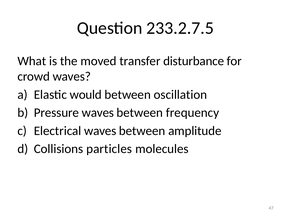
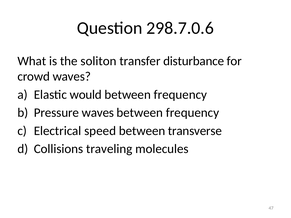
233.2.7.5: 233.2.7.5 -> 298.7.0.6
moved: moved -> soliton
oscillation at (180, 95): oscillation -> frequency
Electrical waves: waves -> speed
amplitude: amplitude -> transverse
particles: particles -> traveling
